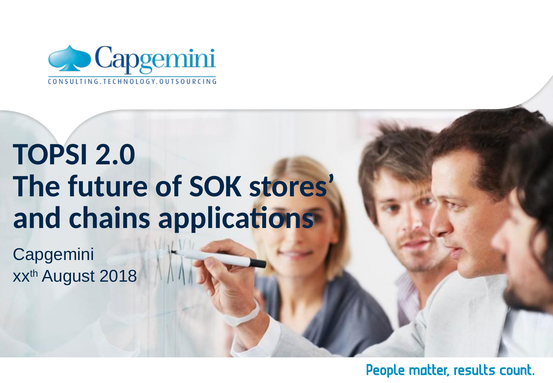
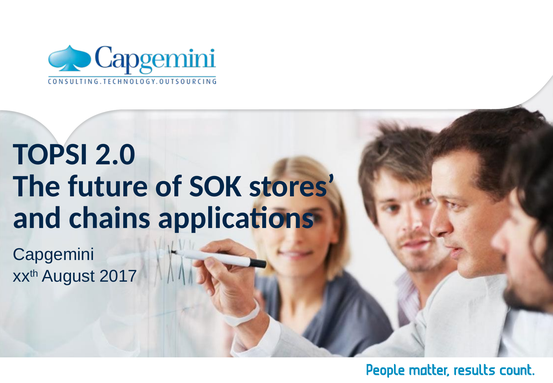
2018: 2018 -> 2017
